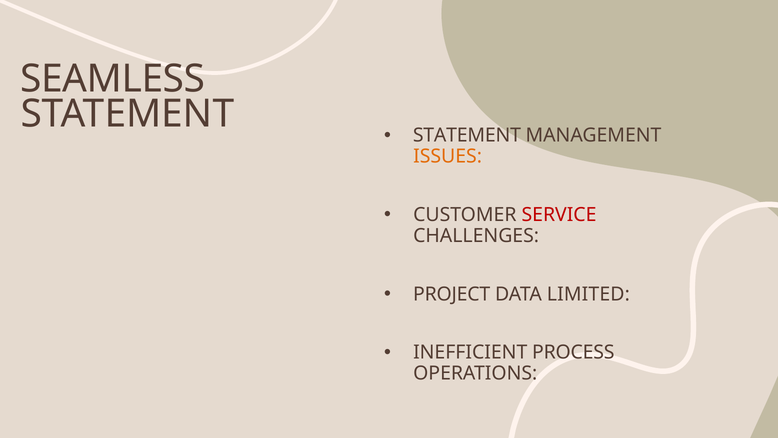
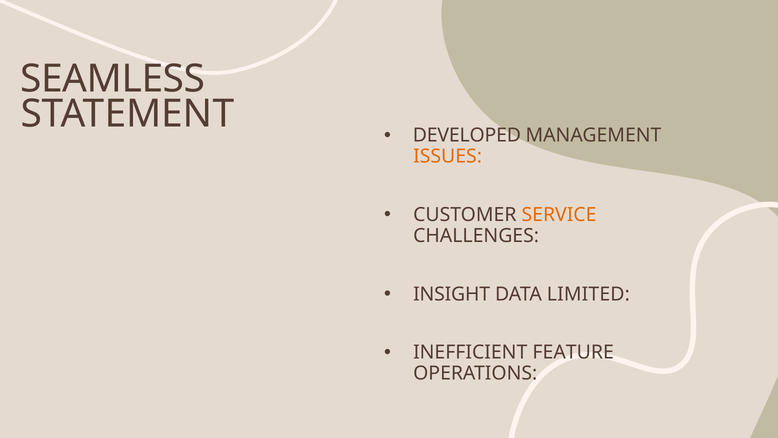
STATEMENT at (467, 135): STATEMENT -> DEVELOPED
SERVICE colour: red -> orange
PROJECT: PROJECT -> INSIGHT
PROCESS: PROCESS -> FEATURE
